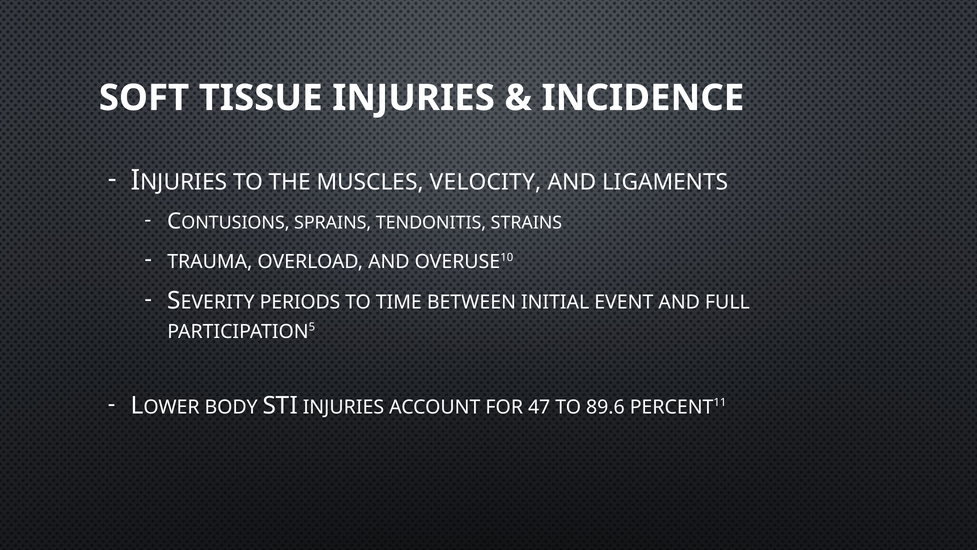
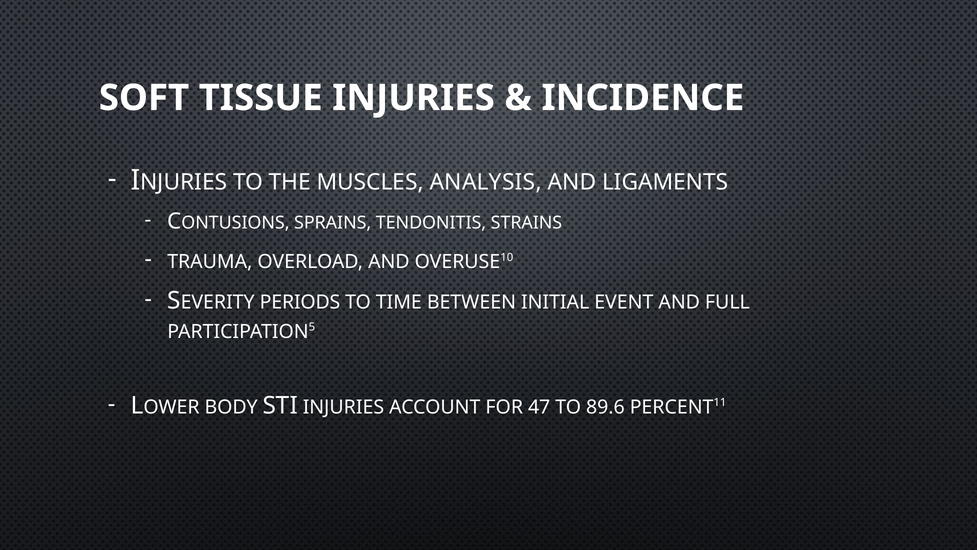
VELOCITY: VELOCITY -> ANALYSIS
